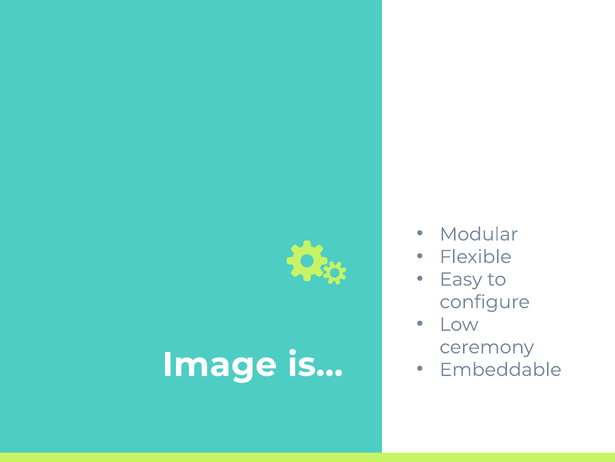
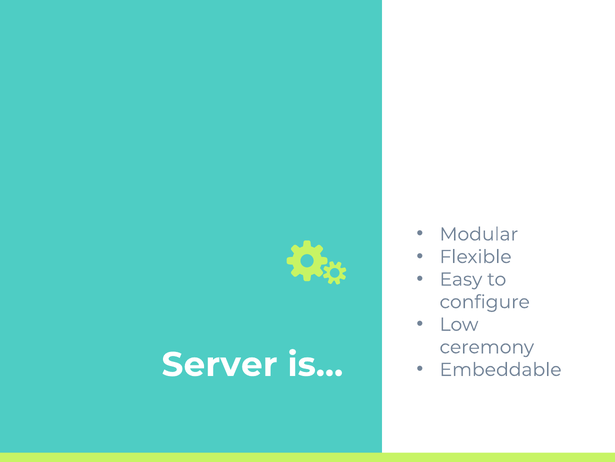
Image: Image -> Server
